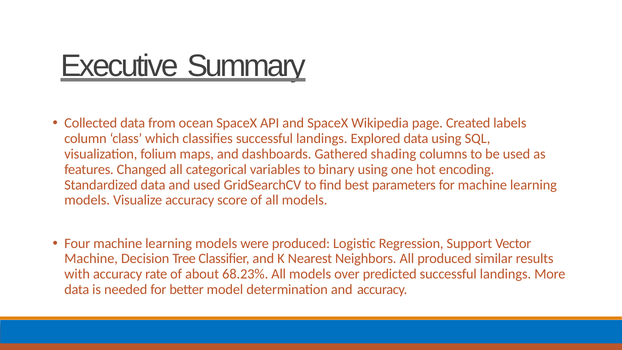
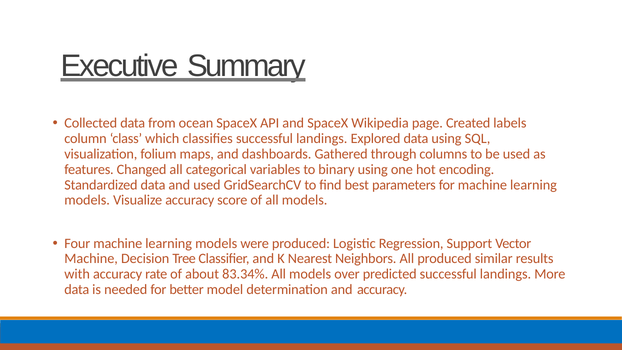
shading: shading -> through
68.23%: 68.23% -> 83.34%
